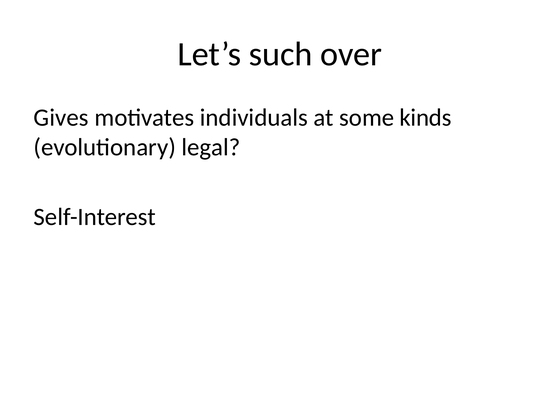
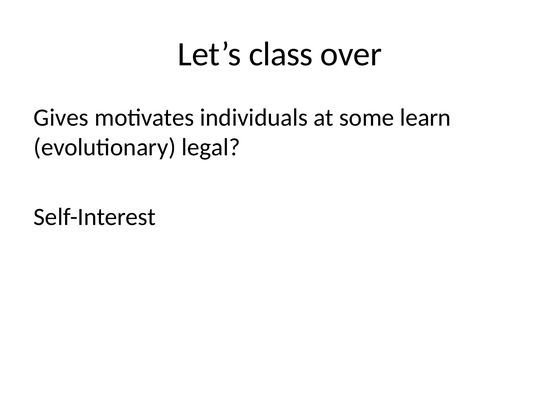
such: such -> class
kinds: kinds -> learn
